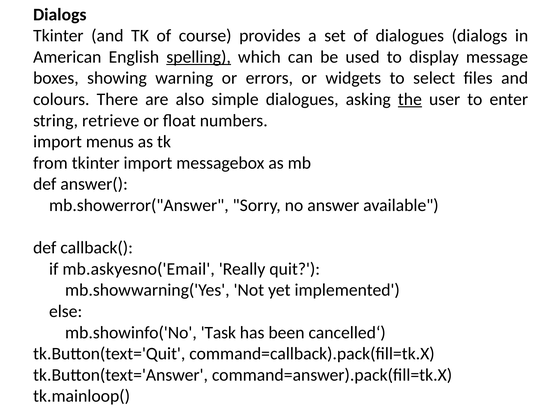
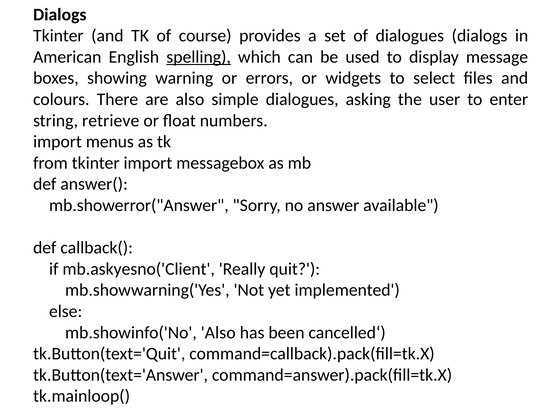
the underline: present -> none
mb.askyesno('Email: mb.askyesno('Email -> mb.askyesno('Client
mb.showinfo('No Task: Task -> Also
